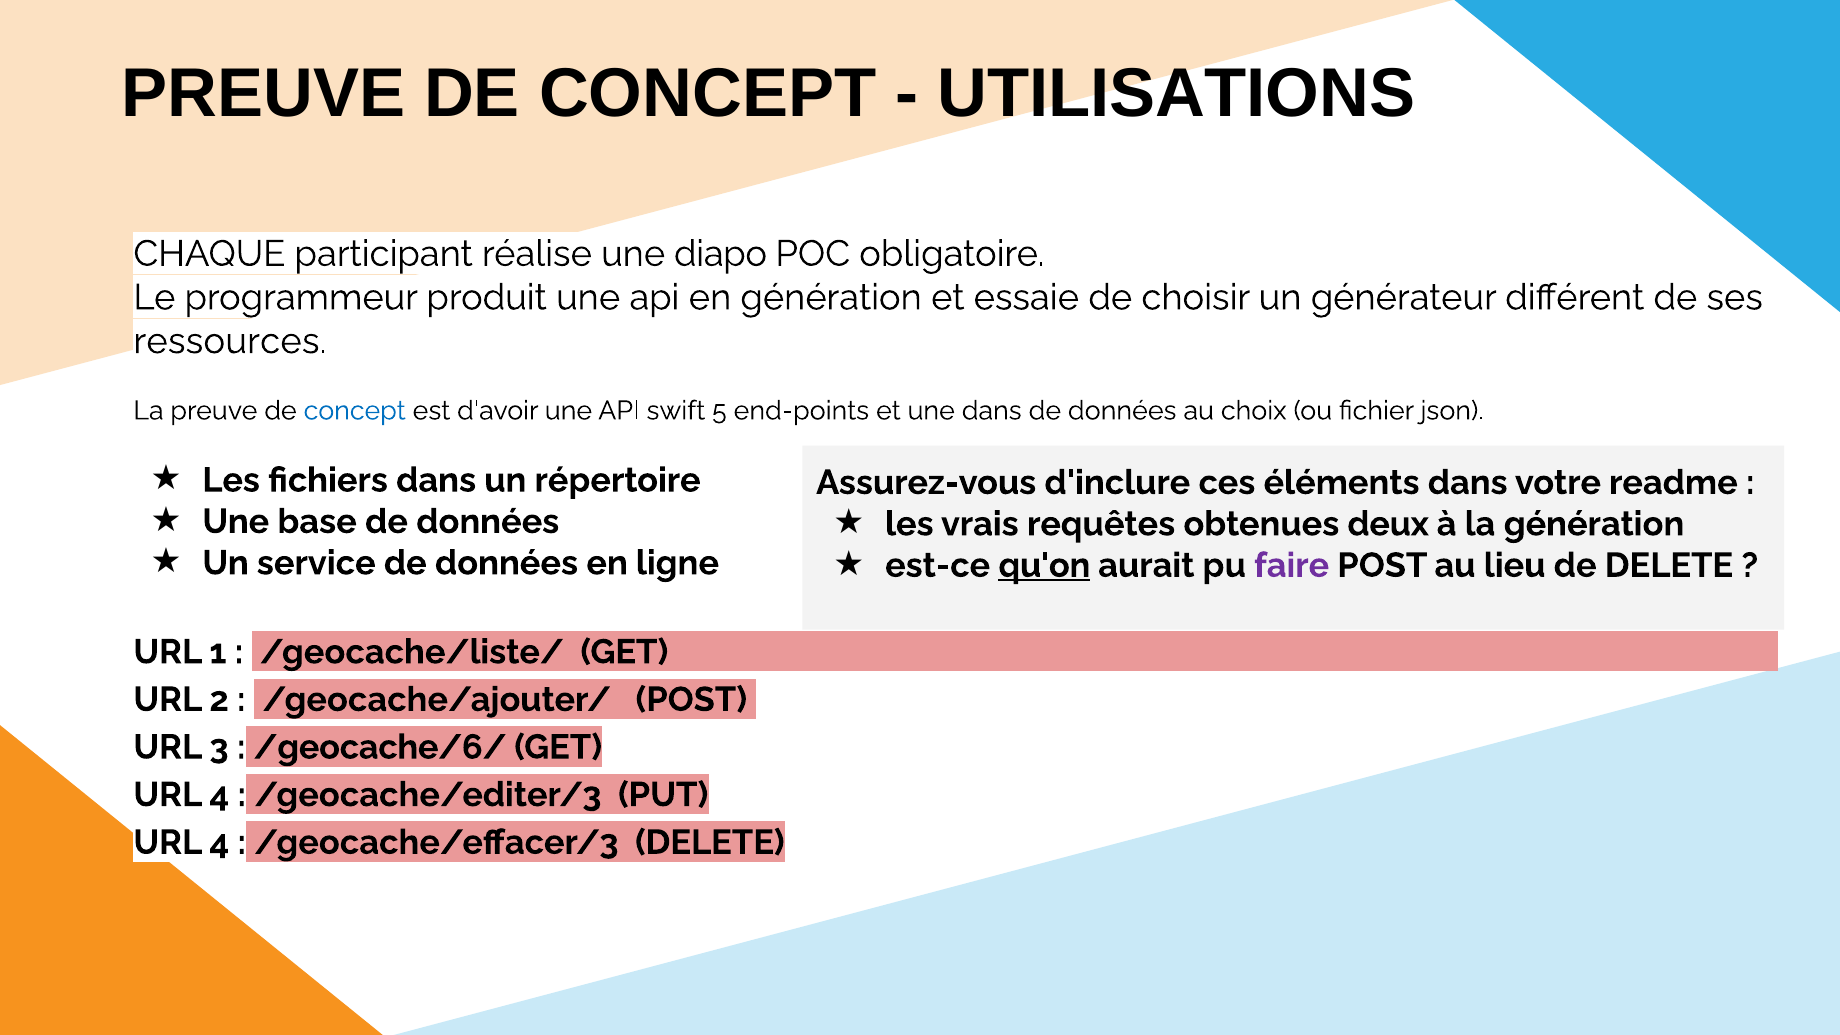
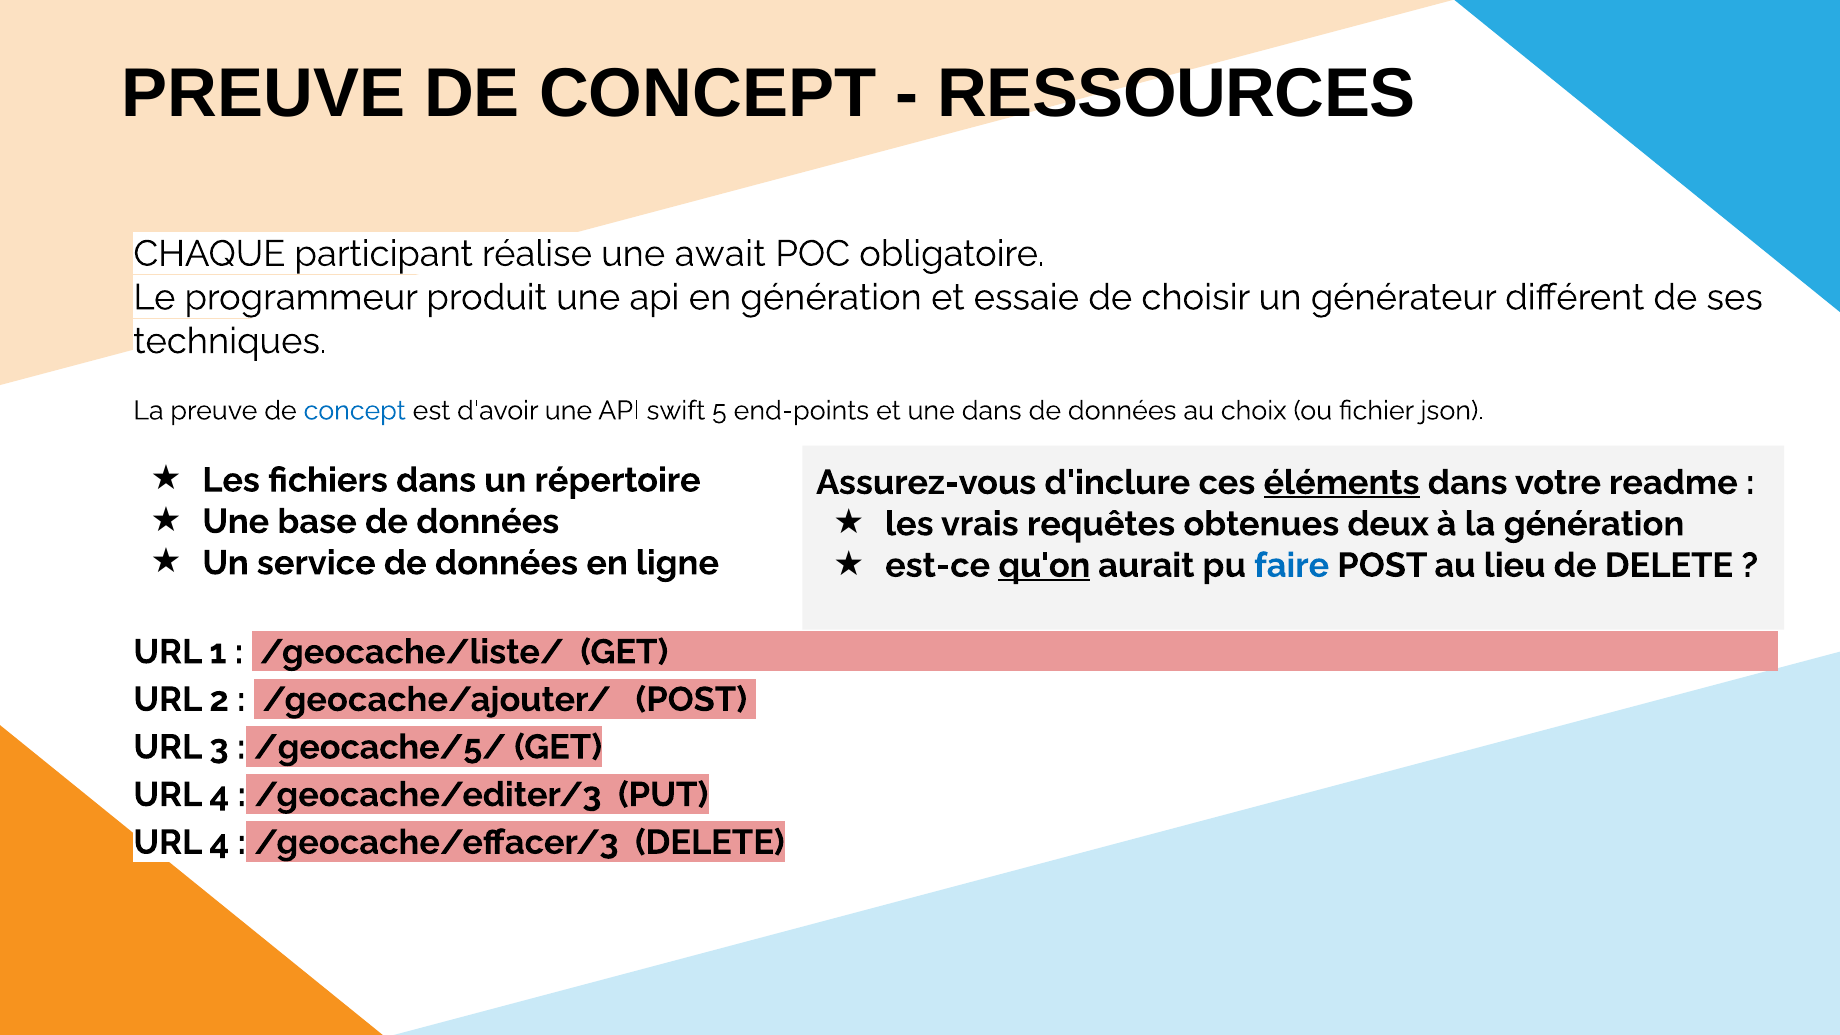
UTILISATIONS: UTILISATIONS -> RESSOURCES
diapo: diapo -> await
ressources: ressources -> techniques
éléments underline: none -> present
faire colour: purple -> blue
/geocache/6/: /geocache/6/ -> /geocache/5/
